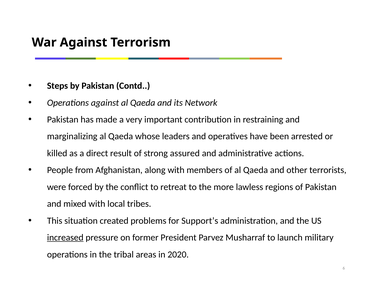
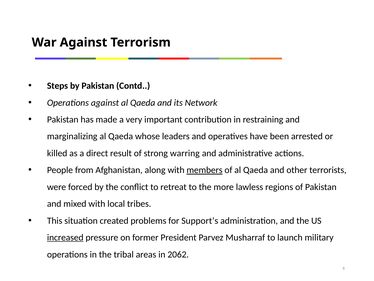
assured: assured -> warring
members underline: none -> present
2020: 2020 -> 2062
